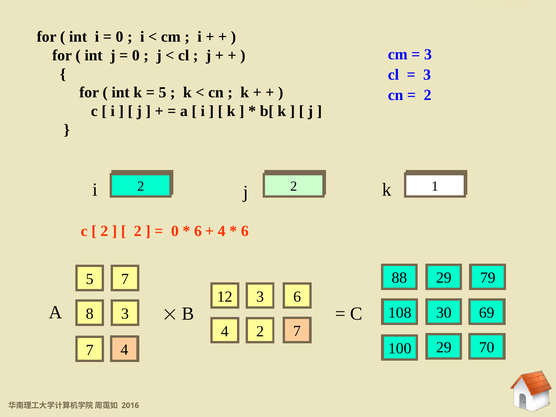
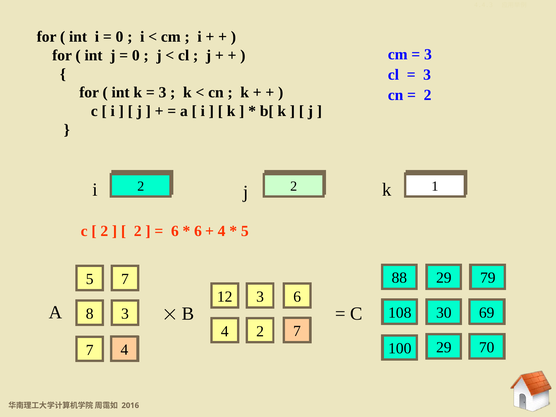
5 at (162, 93): 5 -> 3
0 at (175, 231): 0 -> 6
6 at (245, 231): 6 -> 5
